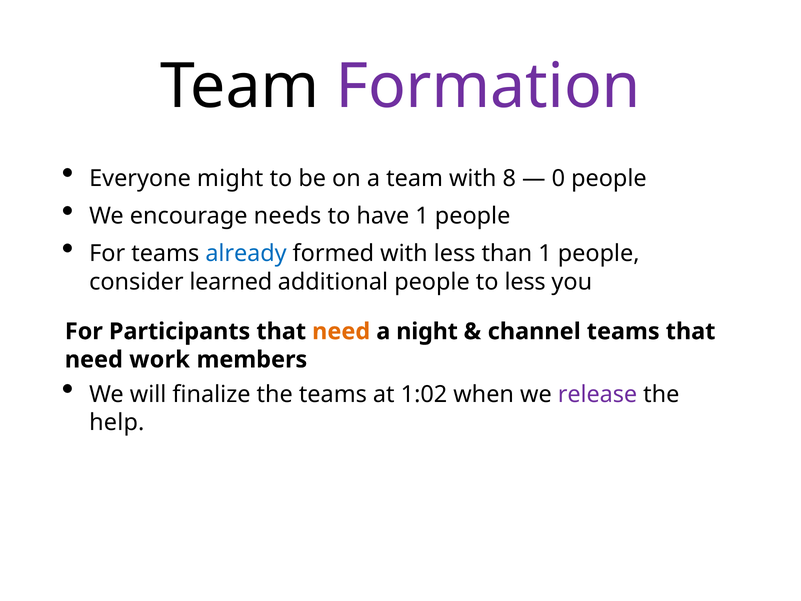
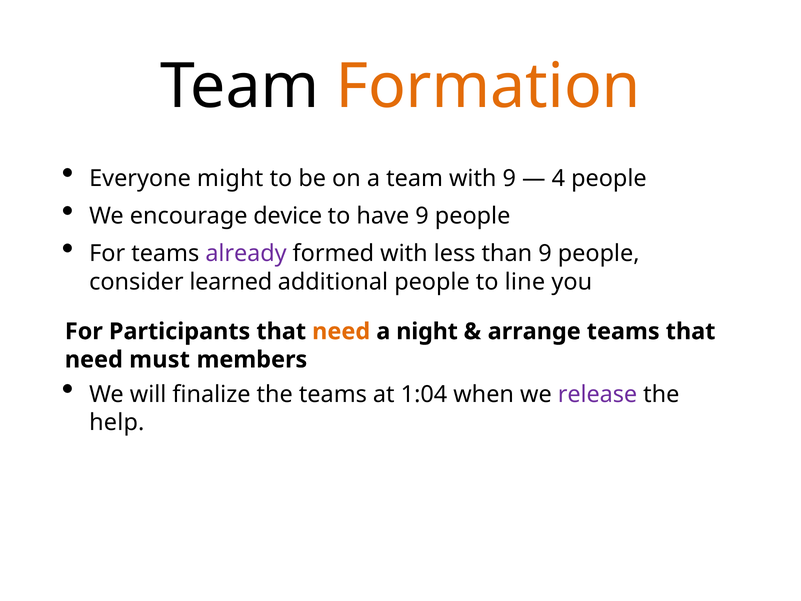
Formation colour: purple -> orange
with 8: 8 -> 9
0: 0 -> 4
needs: needs -> device
have 1: 1 -> 9
already colour: blue -> purple
than 1: 1 -> 9
to less: less -> line
channel: channel -> arrange
work: work -> must
1:02: 1:02 -> 1:04
